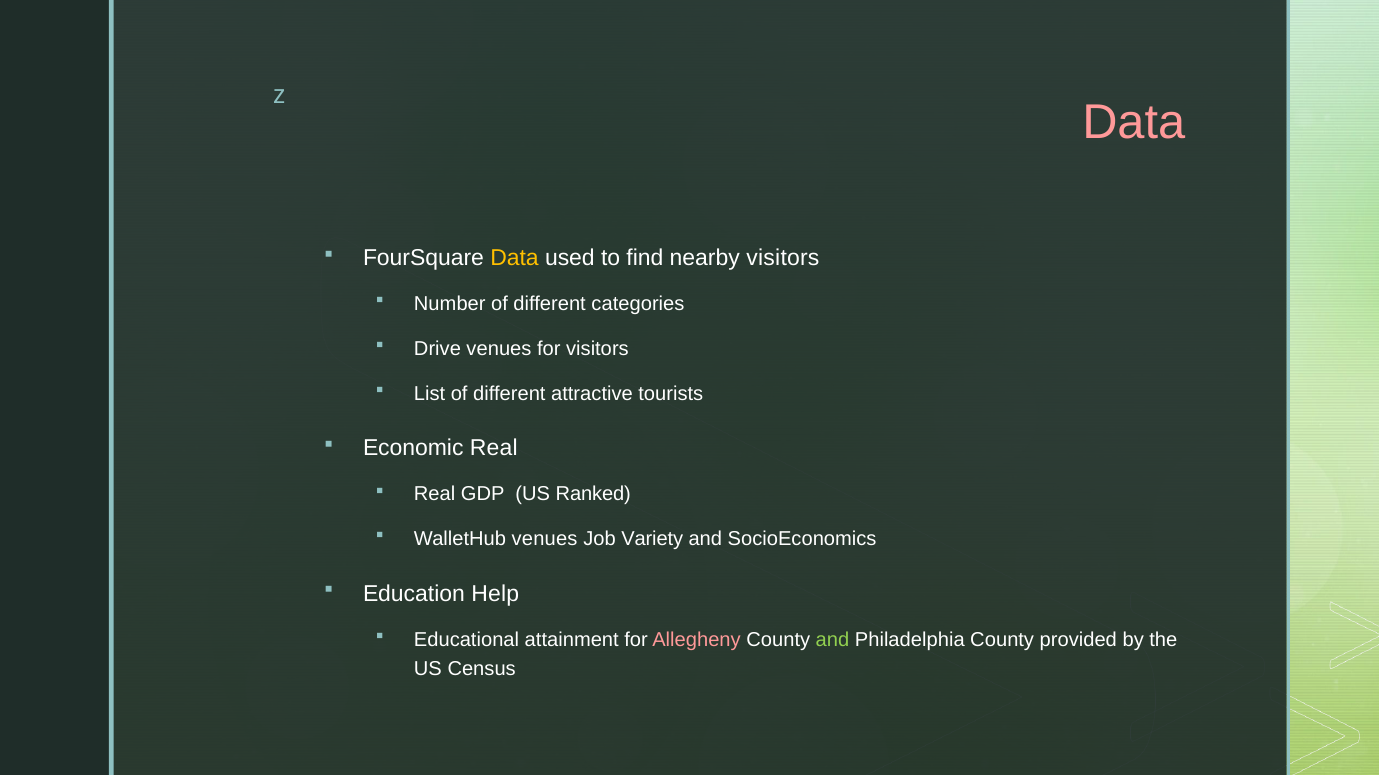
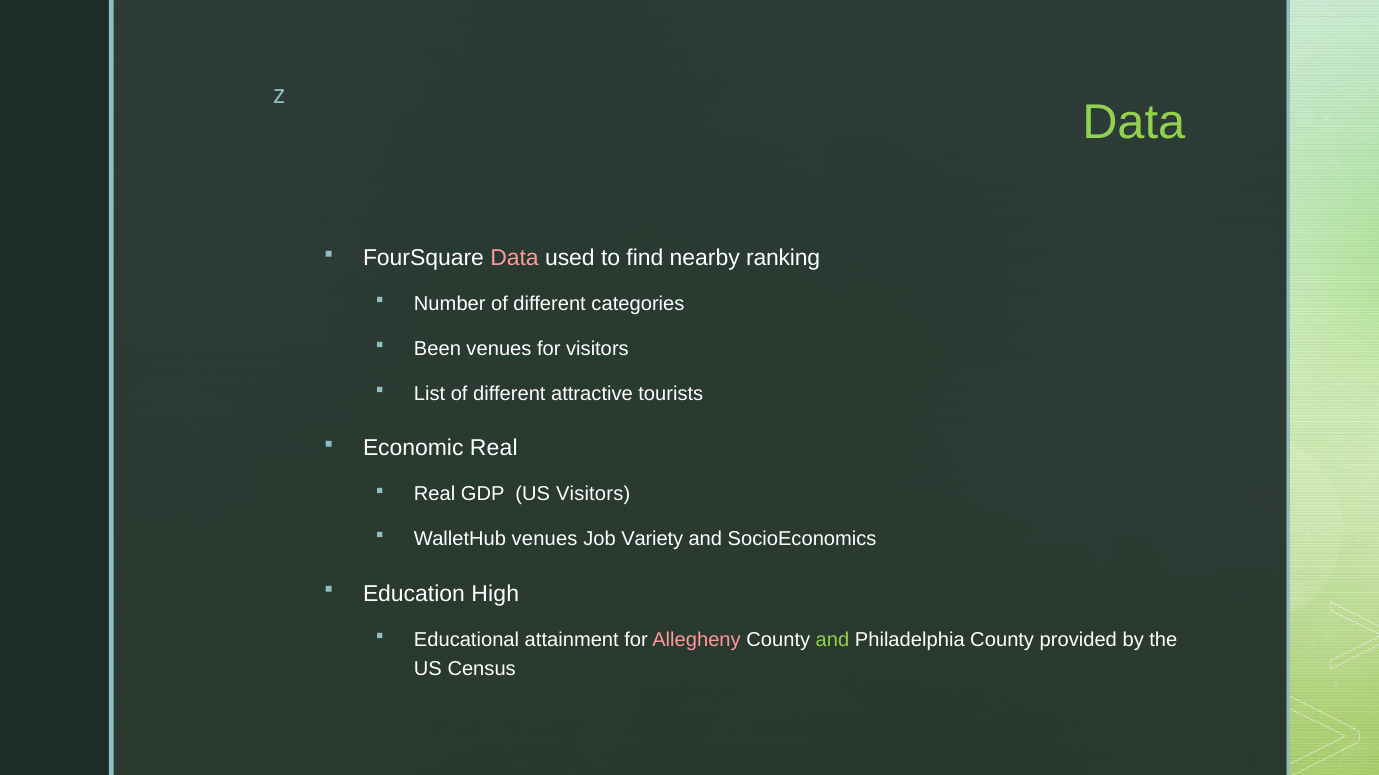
Data at (1134, 123) colour: pink -> light green
Data at (515, 258) colour: yellow -> pink
nearby visitors: visitors -> ranking
Drive: Drive -> Been
US Ranked: Ranked -> Visitors
Help: Help -> High
